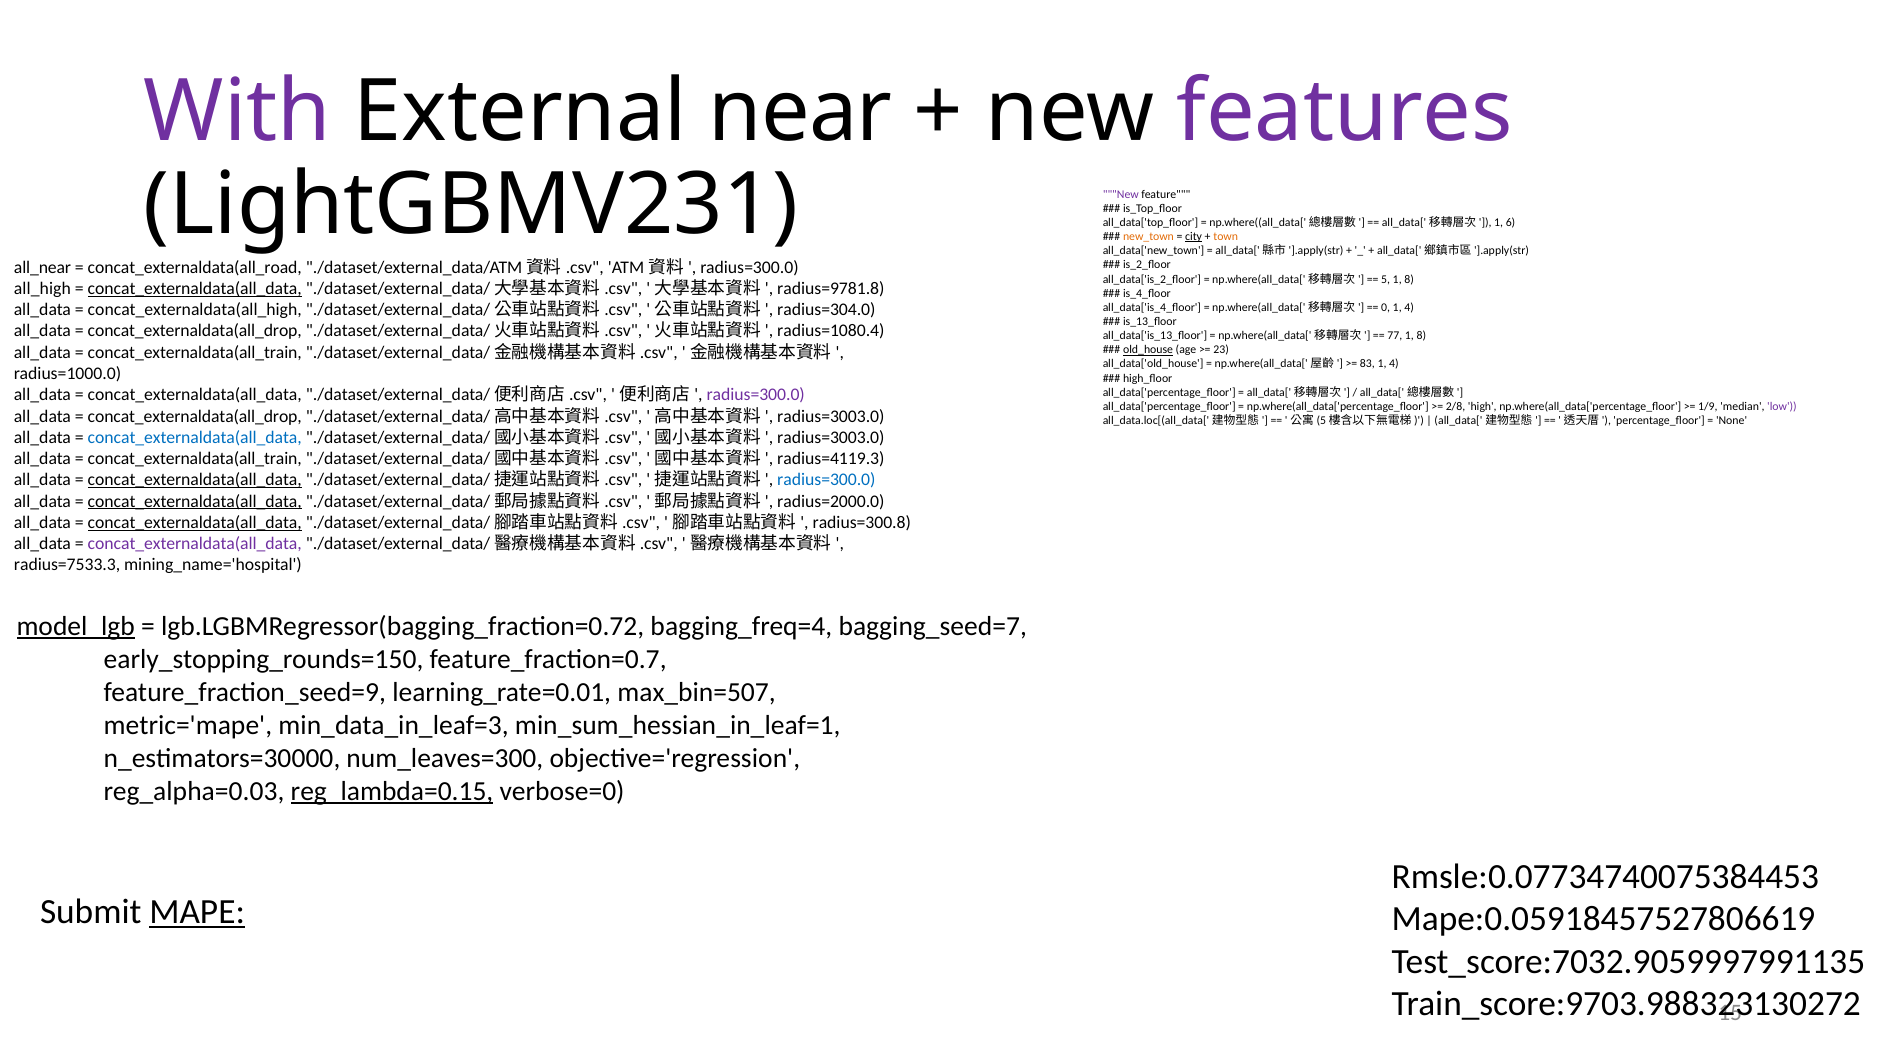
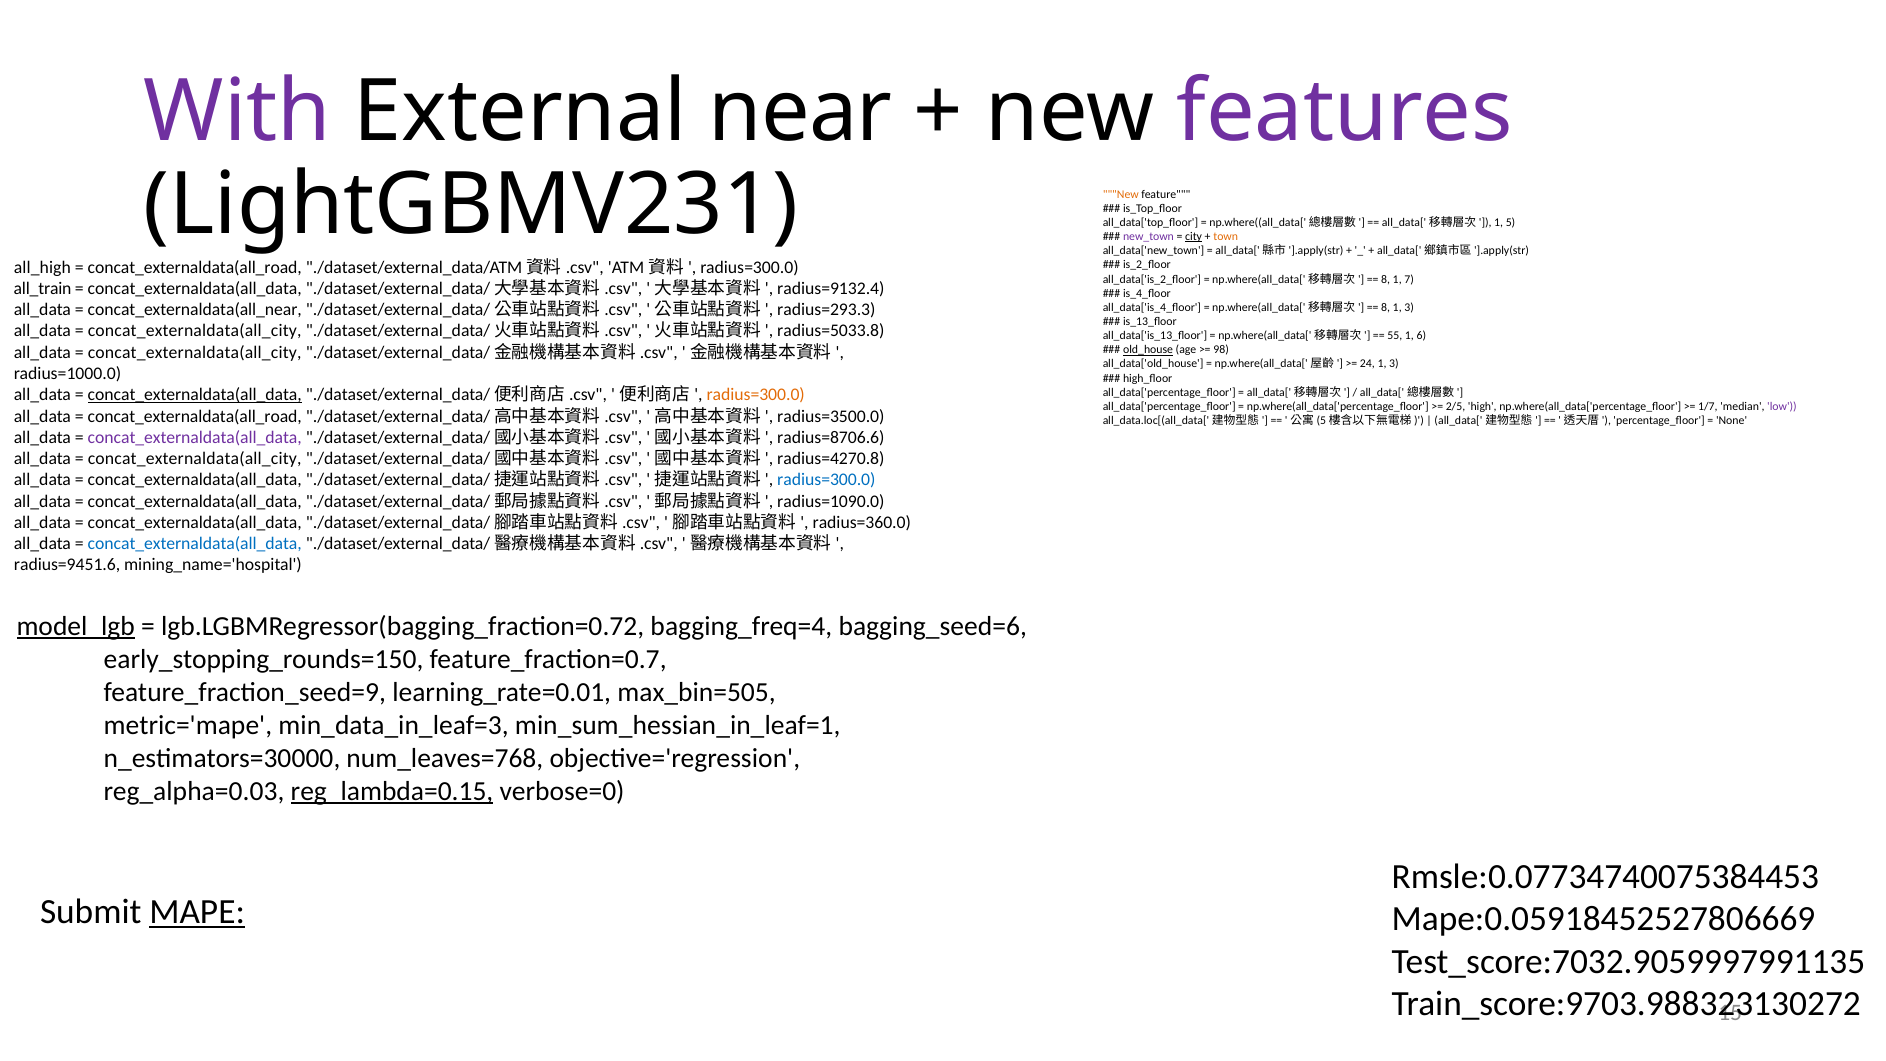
New at (1121, 194) colour: purple -> orange
6: 6 -> 5
new_town colour: orange -> purple
all_near: all_near -> all_high
5 at (1386, 279): 5 -> 8
8 at (1409, 279): 8 -> 7
all_high: all_high -> all_train
concat_externaldata(all_data at (195, 289) underline: present -> none
radius=9781.8: radius=9781.8 -> radius=9132.4
concat_externaldata(all_high: concat_externaldata(all_high -> concat_externaldata(all_near
radius=304.0: radius=304.0 -> radius=293.3
0 at (1386, 307): 0 -> 8
4 at (1409, 307): 4 -> 3
concat_externaldata(all_drop at (195, 331): concat_externaldata(all_drop -> concat_externaldata(all_city
radius=1080.4: radius=1080.4 -> radius=5033.8
77: 77 -> 55
8 at (1421, 336): 8 -> 6
concat_externaldata(all_train at (195, 352): concat_externaldata(all_train -> concat_externaldata(all_city
23: 23 -> 98
83: 83 -> 24
4 at (1394, 364): 4 -> 3
concat_externaldata(all_data at (195, 395) underline: none -> present
radius=300.0 at (756, 395) colour: purple -> orange
2/8: 2/8 -> 2/5
1/9: 1/9 -> 1/7
concat_externaldata(all_drop at (195, 416): concat_externaldata(all_drop -> concat_externaldata(all_road
radius=3003.0 at (831, 416): radius=3003.0 -> radius=3500.0
concat_externaldata(all_data at (195, 437) colour: blue -> purple
radius=3003.0 at (831, 437): radius=3003.0 -> radius=8706.6
concat_externaldata(all_train at (195, 459): concat_externaldata(all_train -> concat_externaldata(all_city
radius=4119.3: radius=4119.3 -> radius=4270.8
concat_externaldata(all_data at (195, 480) underline: present -> none
concat_externaldata(all_data at (195, 501) underline: present -> none
radius=2000.0: radius=2000.0 -> radius=1090.0
concat_externaldata(all_data at (195, 523) underline: present -> none
radius=300.8: radius=300.8 -> radius=360.0
concat_externaldata(all_data at (195, 544) colour: purple -> blue
radius=7533.3: radius=7533.3 -> radius=9451.6
bagging_seed=7: bagging_seed=7 -> bagging_seed=6
max_bin=507: max_bin=507 -> max_bin=505
num_leaves=300: num_leaves=300 -> num_leaves=768
Mape:0.05918457527806619: Mape:0.05918457527806619 -> Mape:0.05918452527806669
